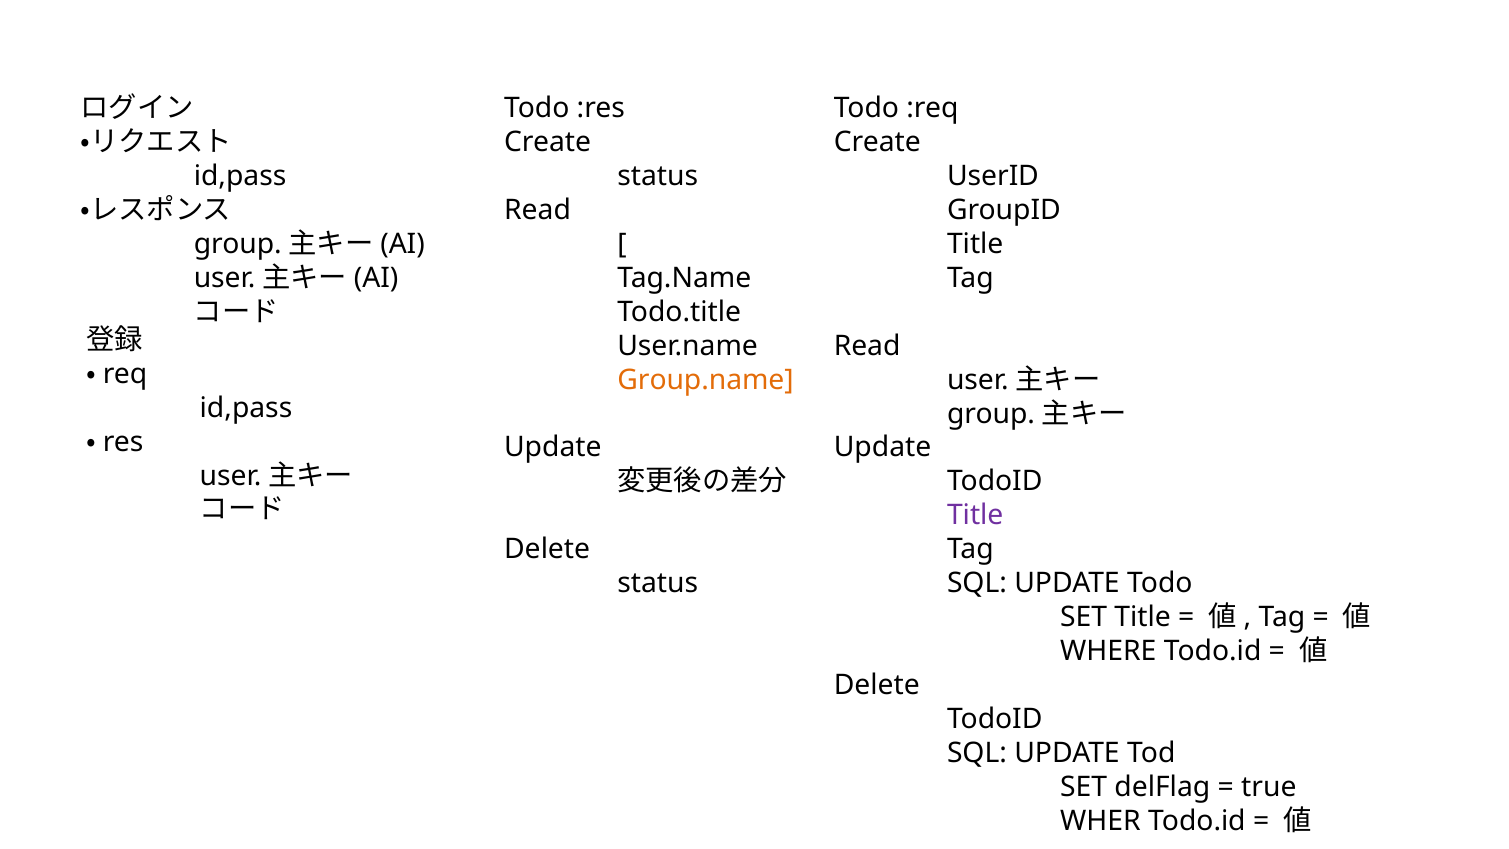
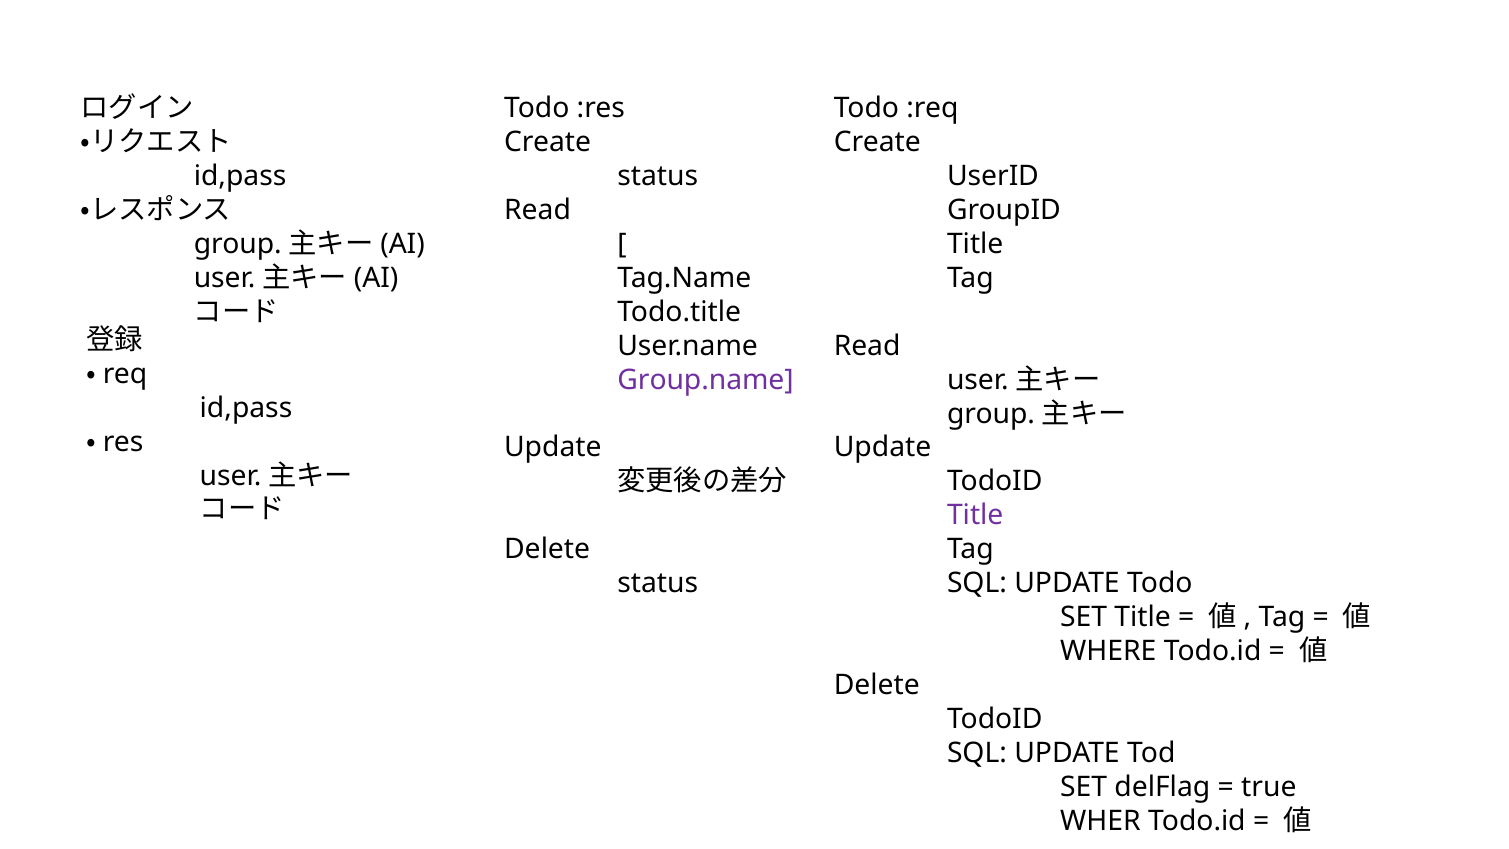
Group.name colour: orange -> purple
